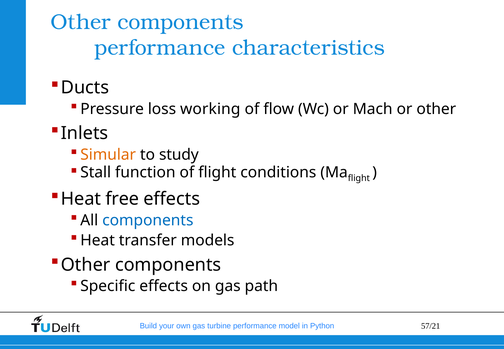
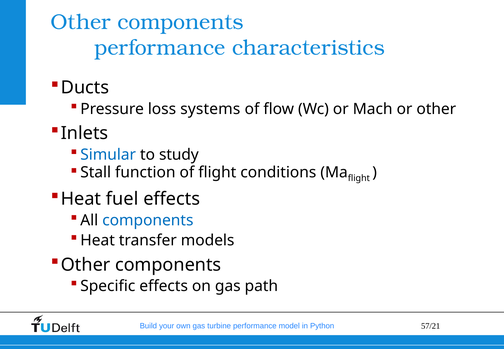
working: working -> systems
Simular colour: orange -> blue
free: free -> fuel
